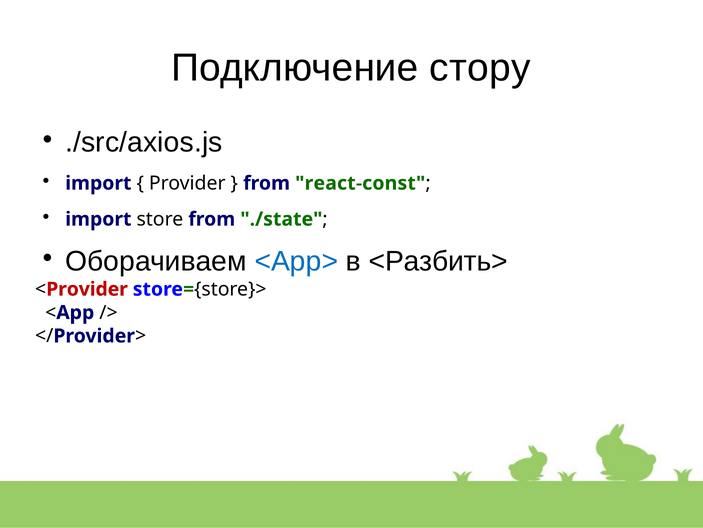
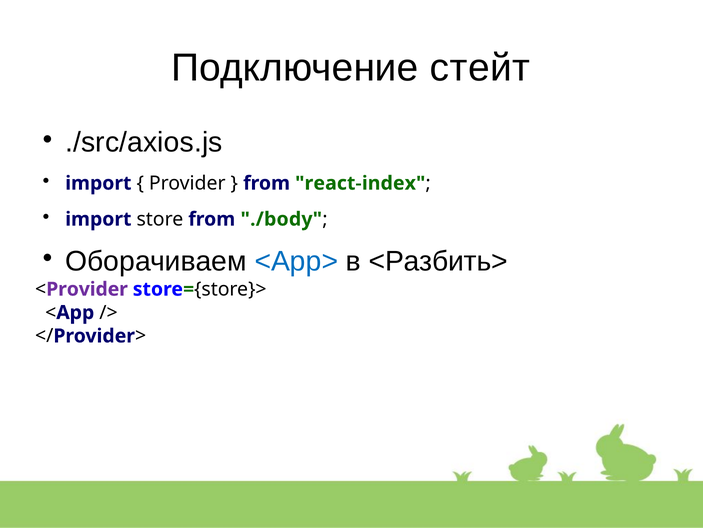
стору: стору -> стейт
react-const: react-const -> react-index
./state: ./state -> ./body
Provider at (87, 289) colour: red -> purple
